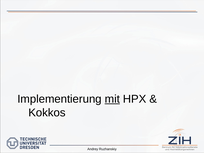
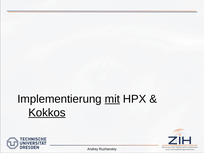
Kokkos underline: none -> present
